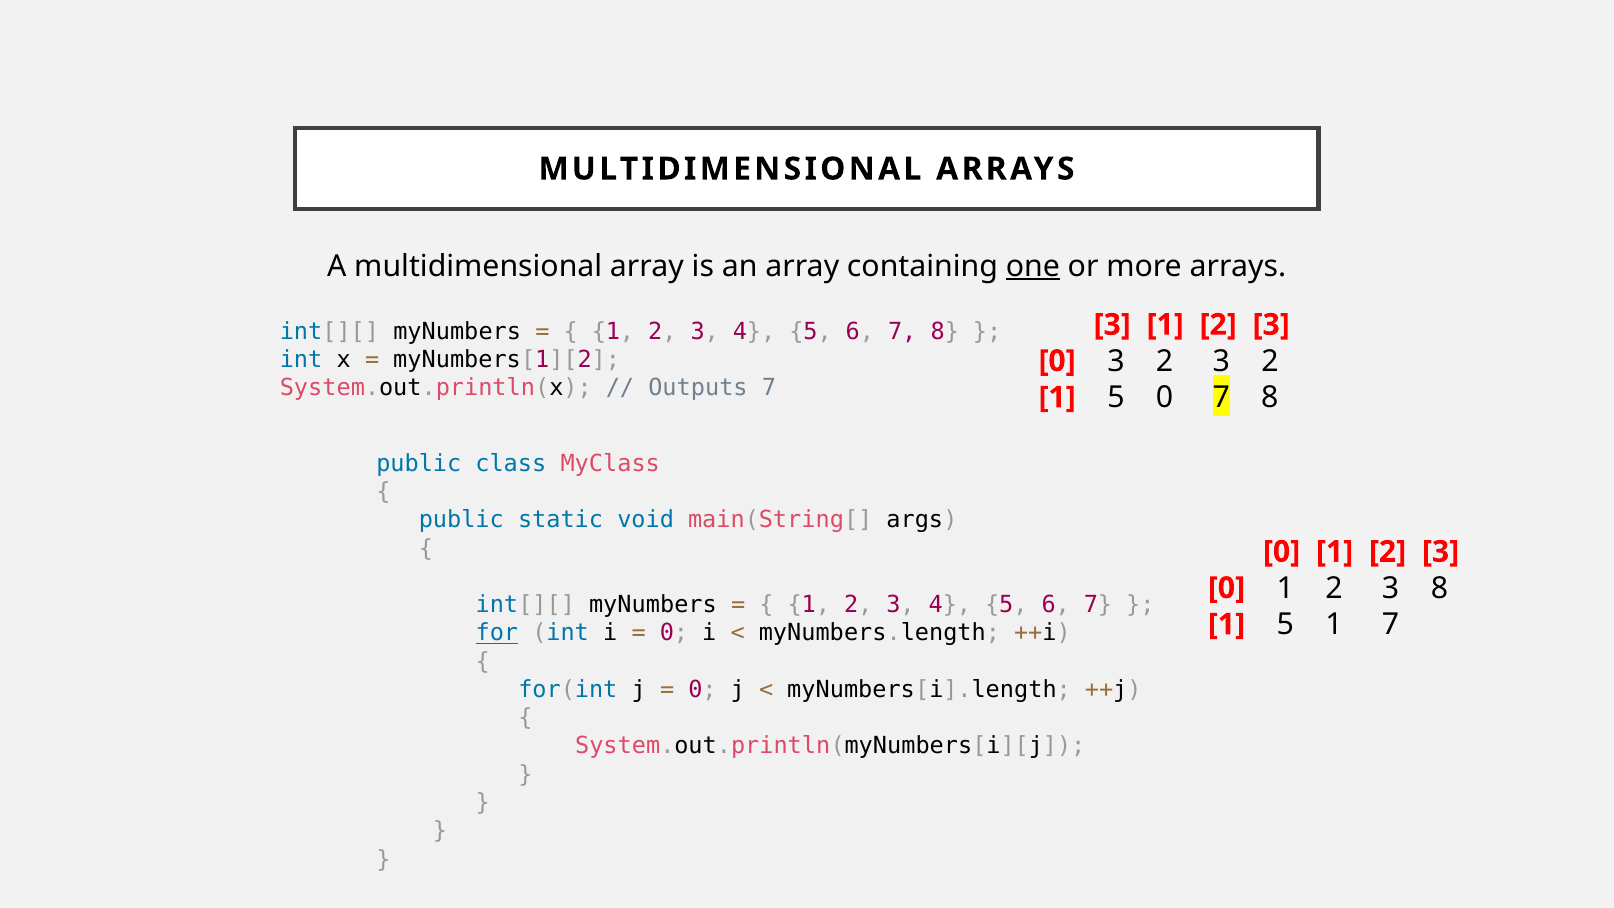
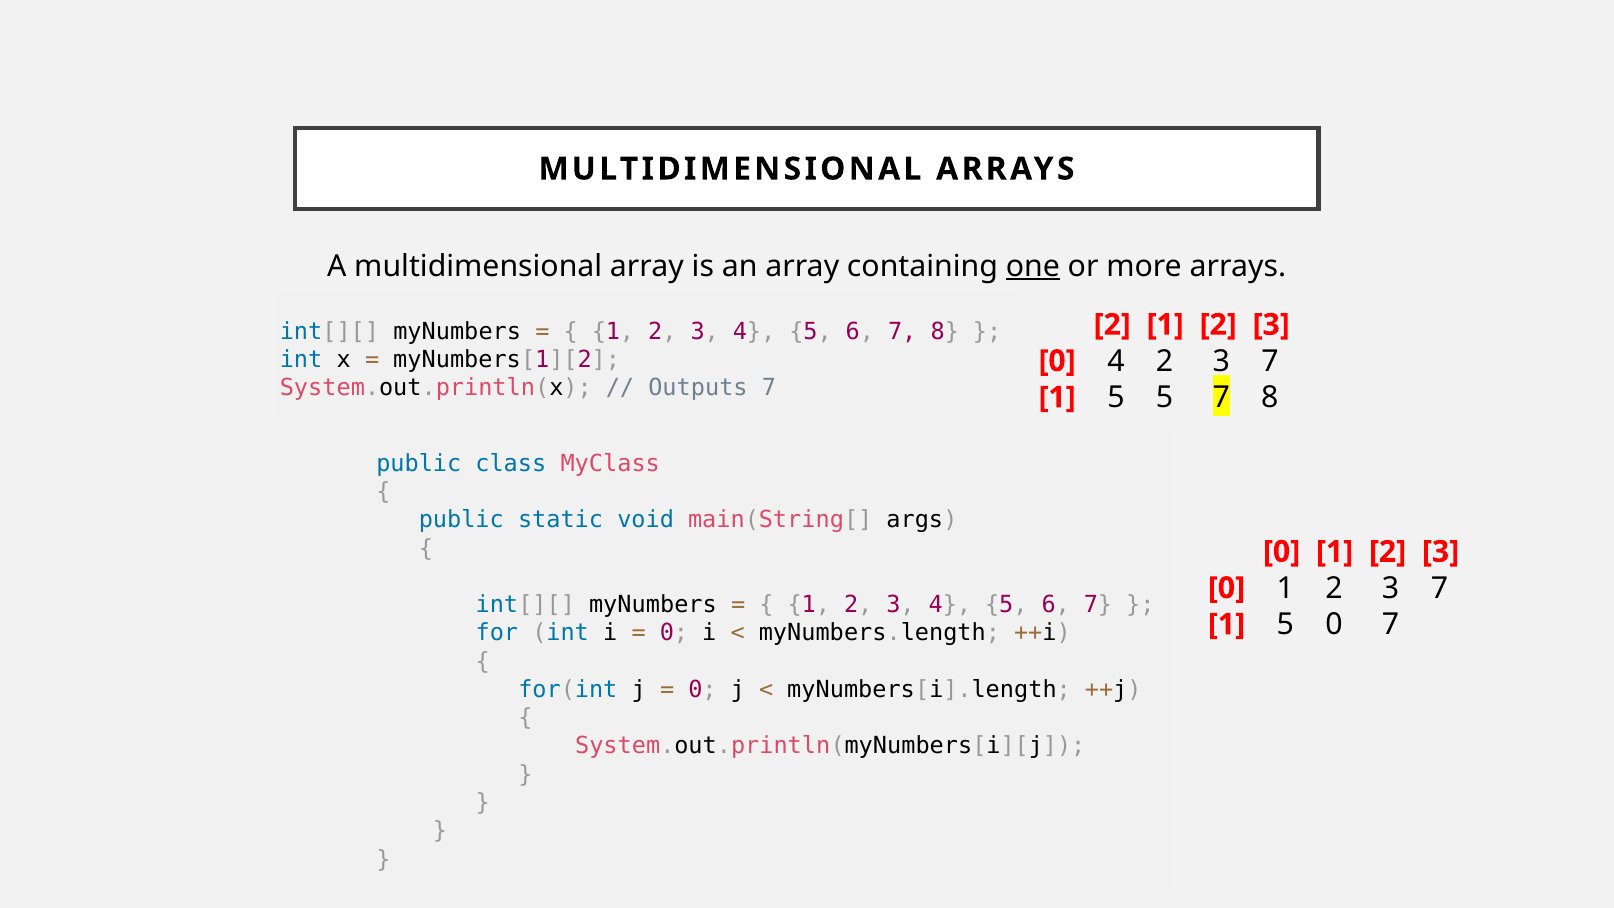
3 at (1112, 325): 3 -> 2
0 3: 3 -> 4
2 at (1270, 361): 2 -> 7
5 0: 0 -> 5
1 2 3 8: 8 -> 7
5 1: 1 -> 0
for underline: present -> none
